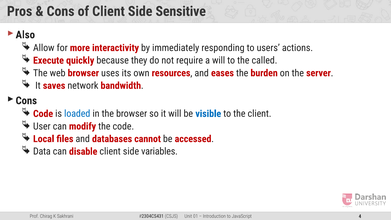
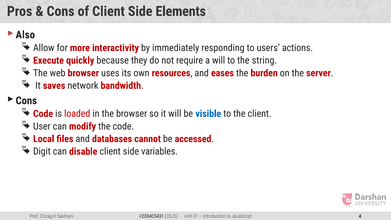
Sensitive: Sensitive -> Elements
called: called -> string
loaded colour: blue -> red
Data: Data -> Digit
